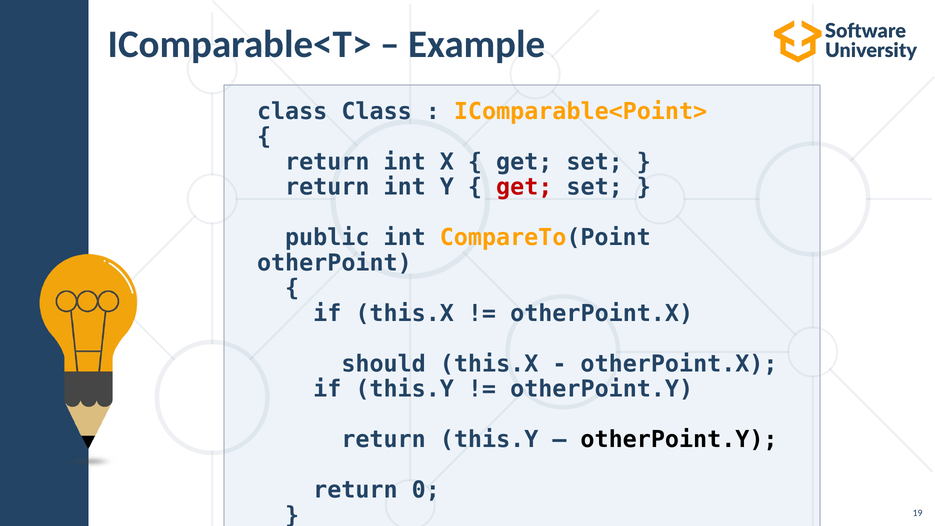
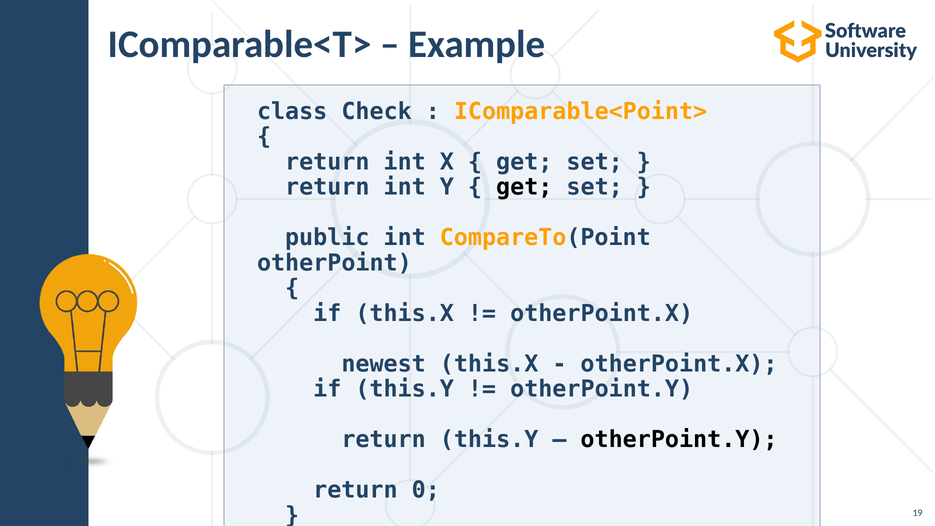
class Class: Class -> Check
get at (524, 187) colour: red -> black
should: should -> newest
